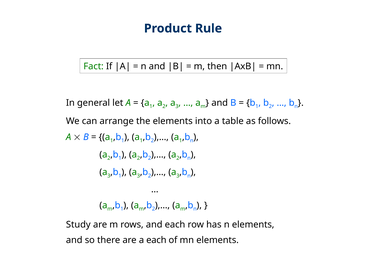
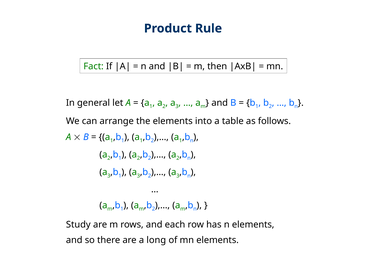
a each: each -> long
